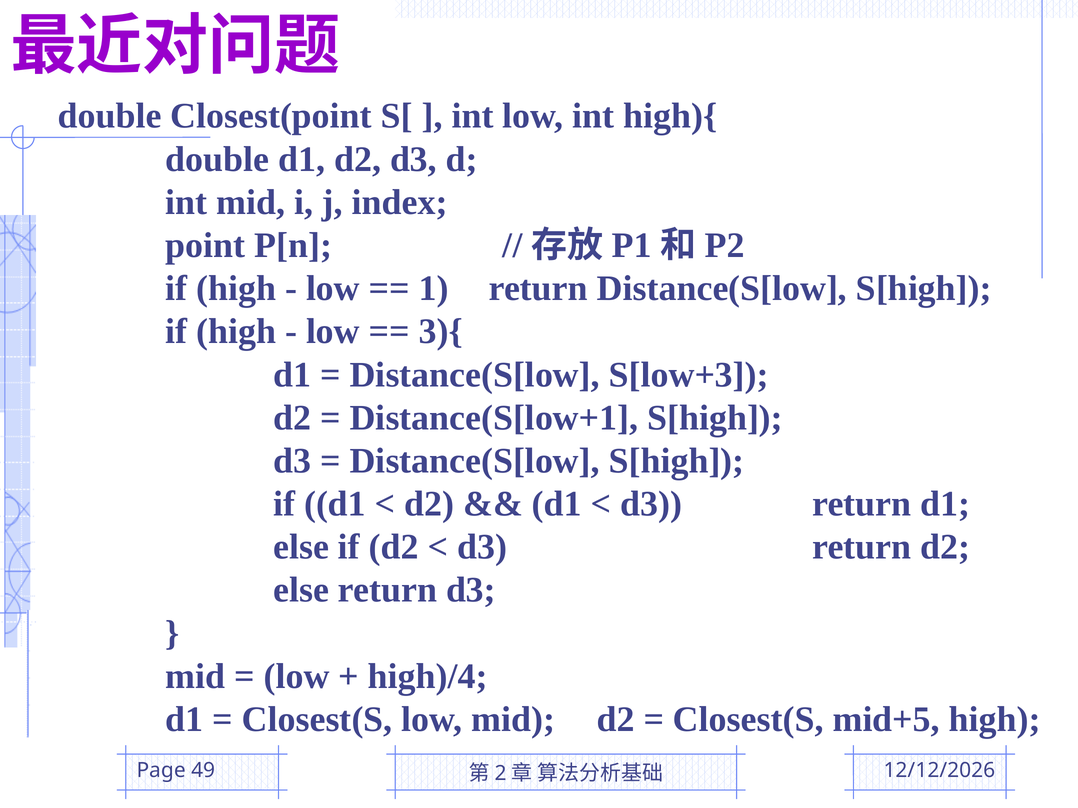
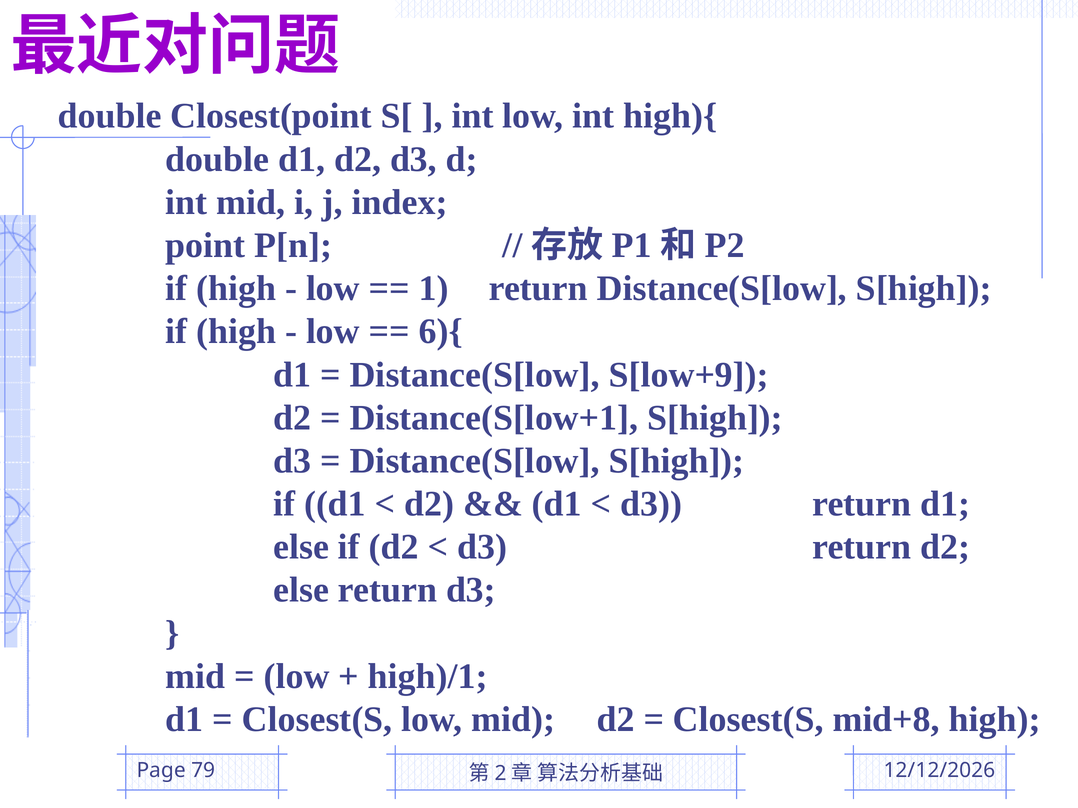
3){: 3){ -> 6){
S[low+3: S[low+3 -> S[low+9
high)/4: high)/4 -> high)/1
mid+5: mid+5 -> mid+8
49: 49 -> 79
